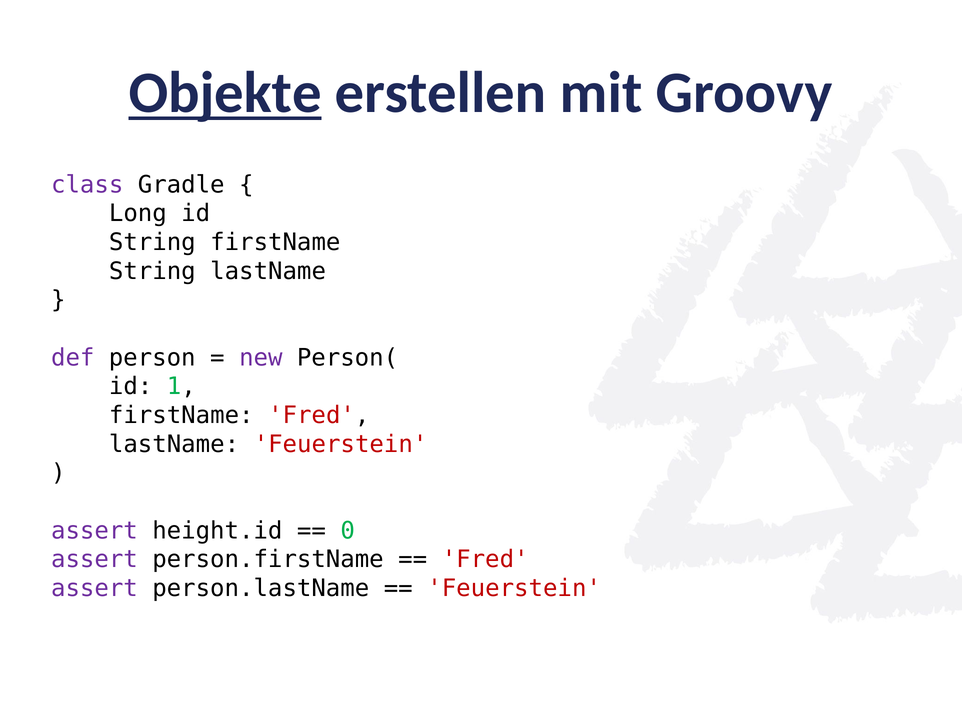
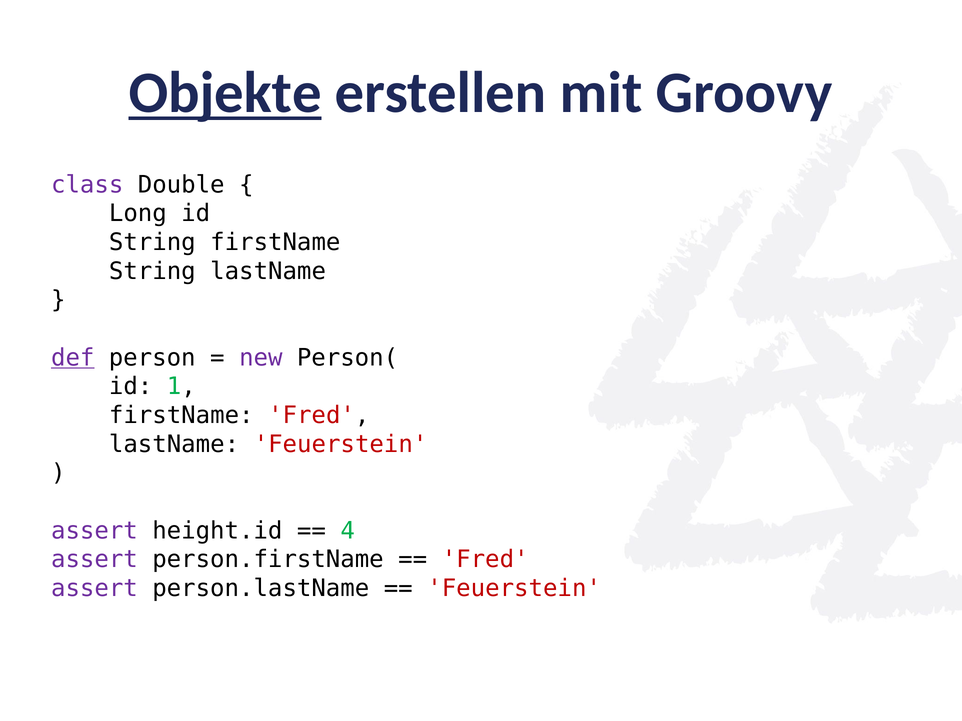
Gradle: Gradle -> Double
def underline: none -> present
0: 0 -> 4
